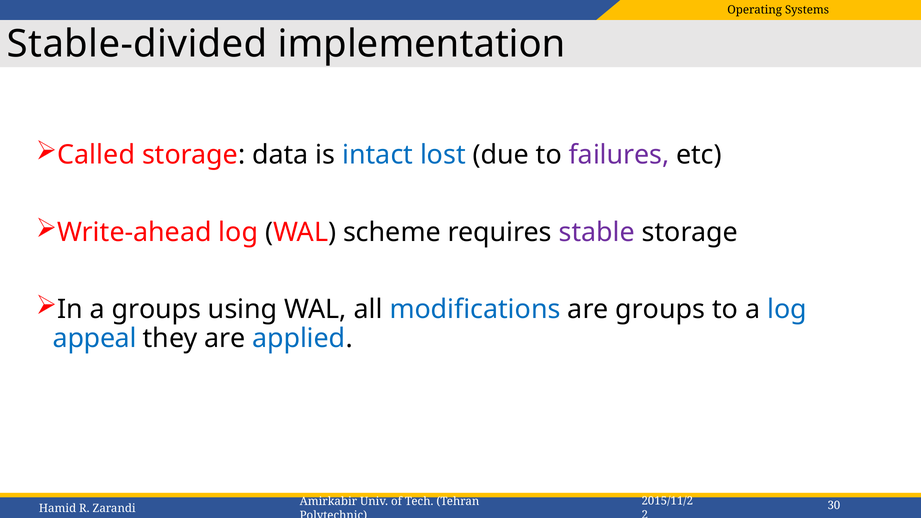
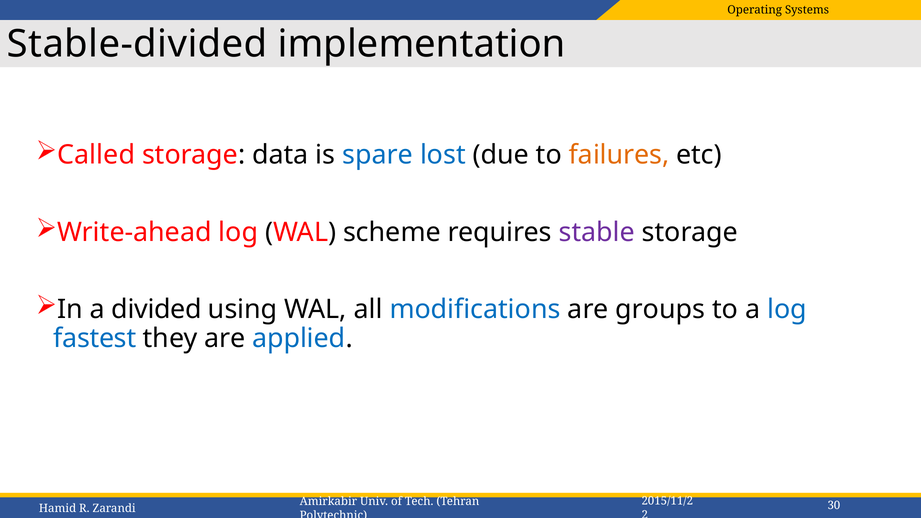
intact: intact -> spare
failures colour: purple -> orange
a groups: groups -> divided
appeal: appeal -> fastest
